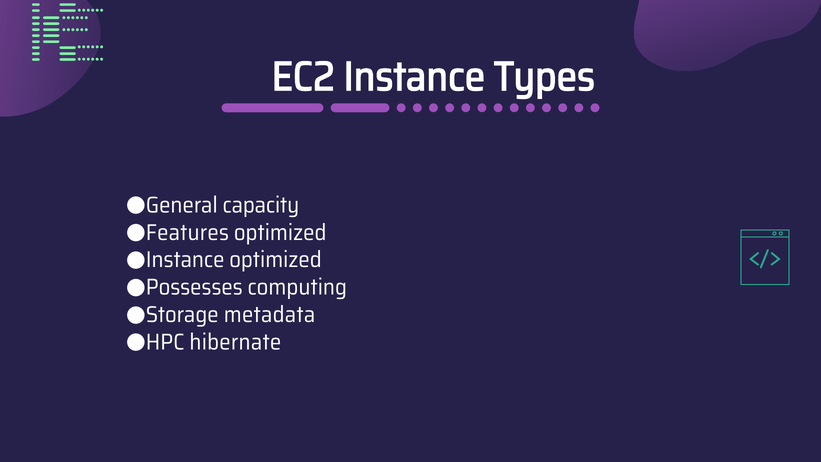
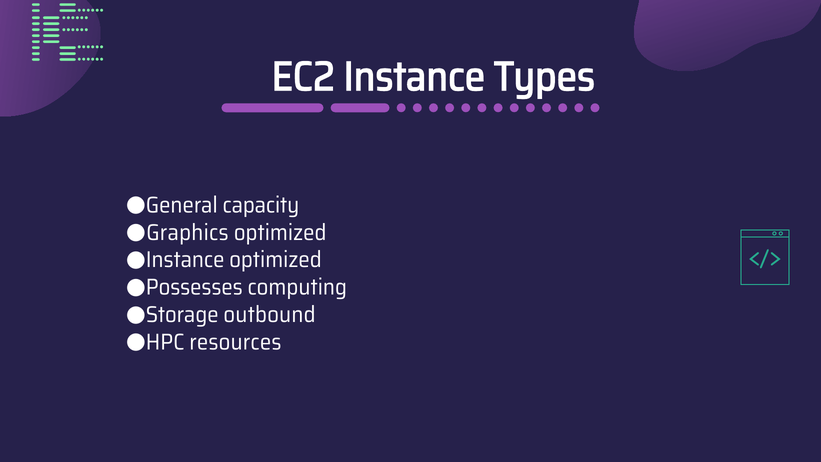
Features: Features -> Graphics
metadata: metadata -> outbound
hibernate: hibernate -> resources
